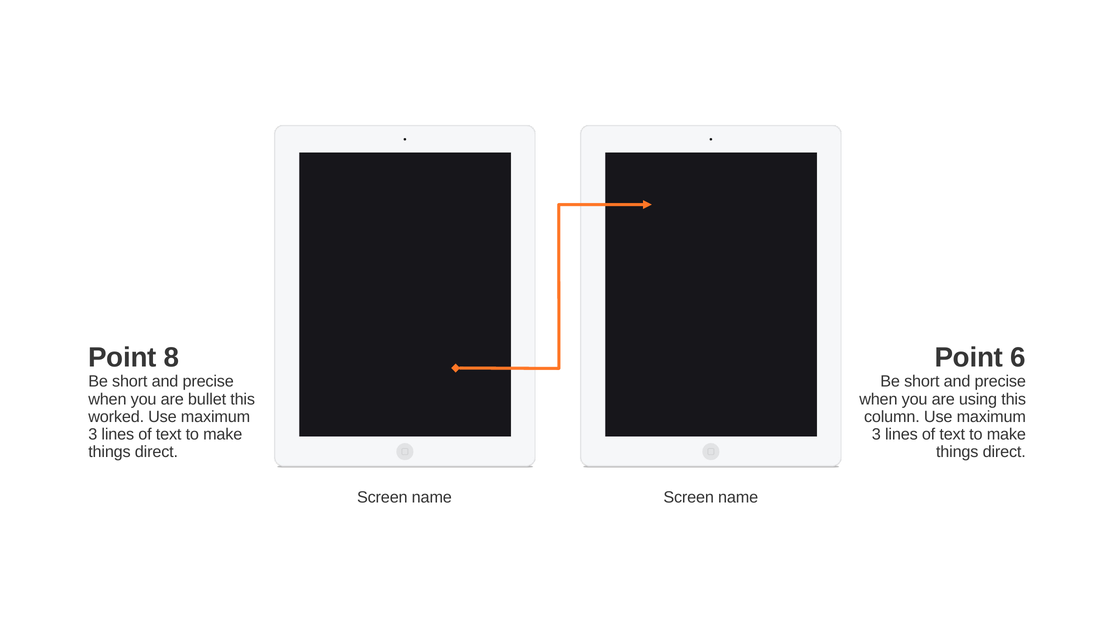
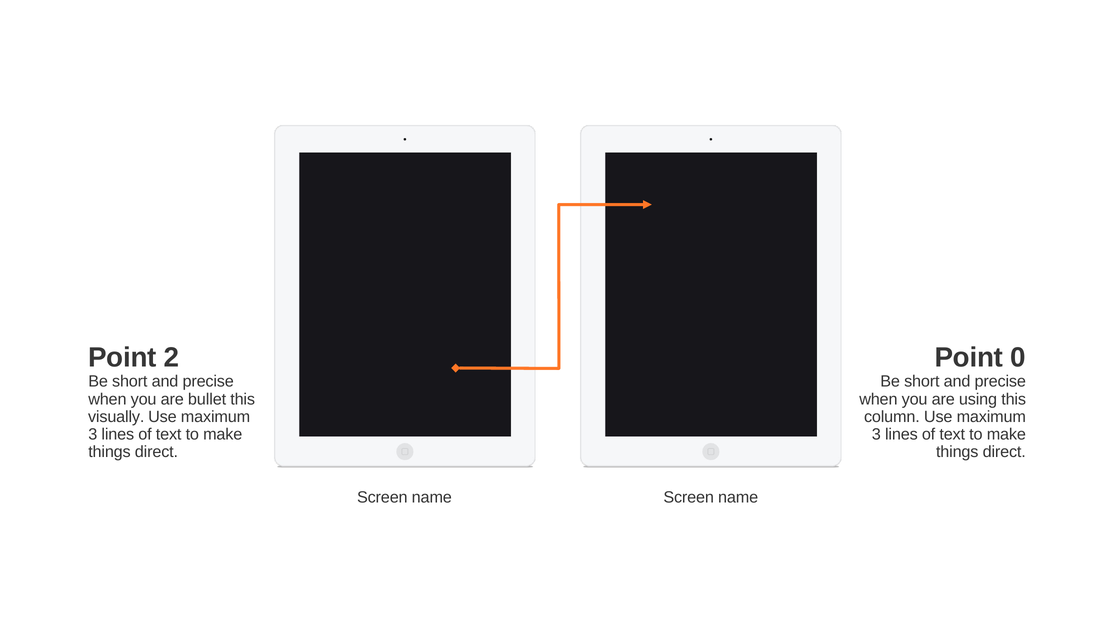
8: 8 -> 2
6: 6 -> 0
worked: worked -> visually
